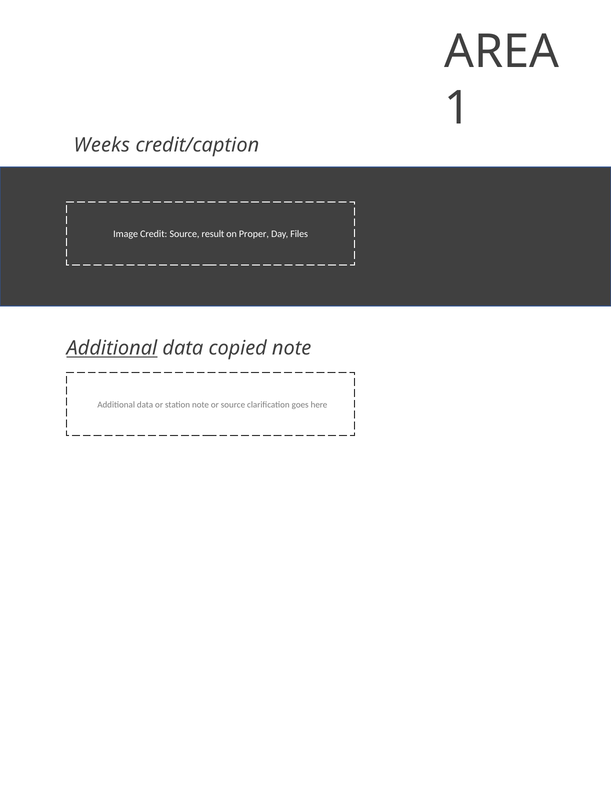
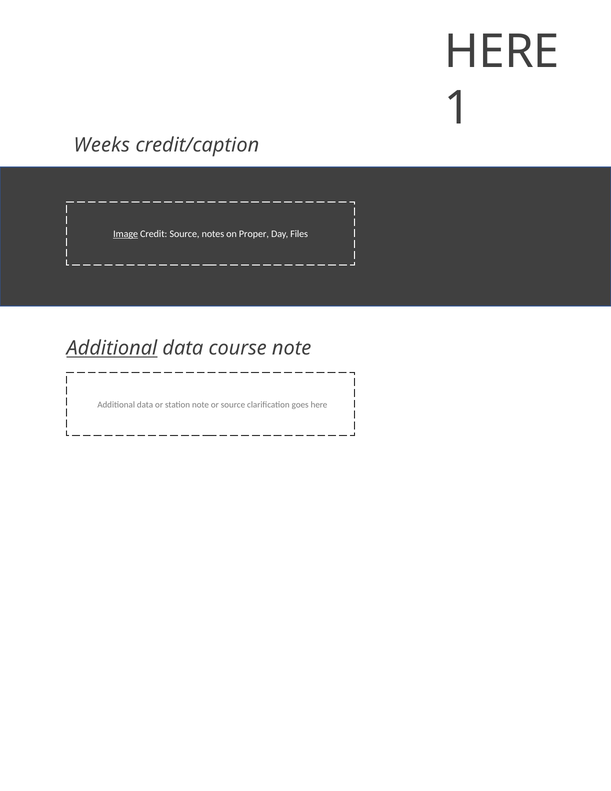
AREA at (502, 52): AREA -> HERE
Image underline: none -> present
result: result -> notes
copied: copied -> course
